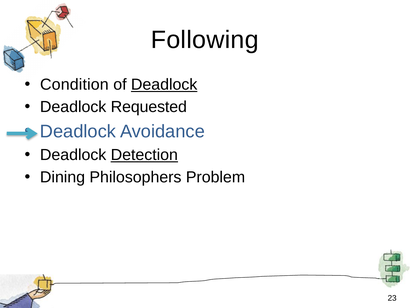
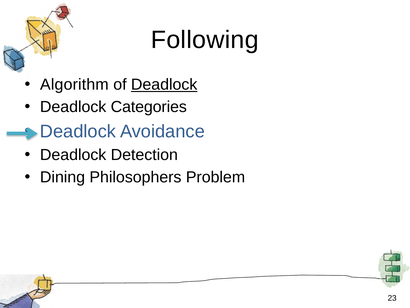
Condition: Condition -> Algorithm
Requested: Requested -> Categories
Detection underline: present -> none
